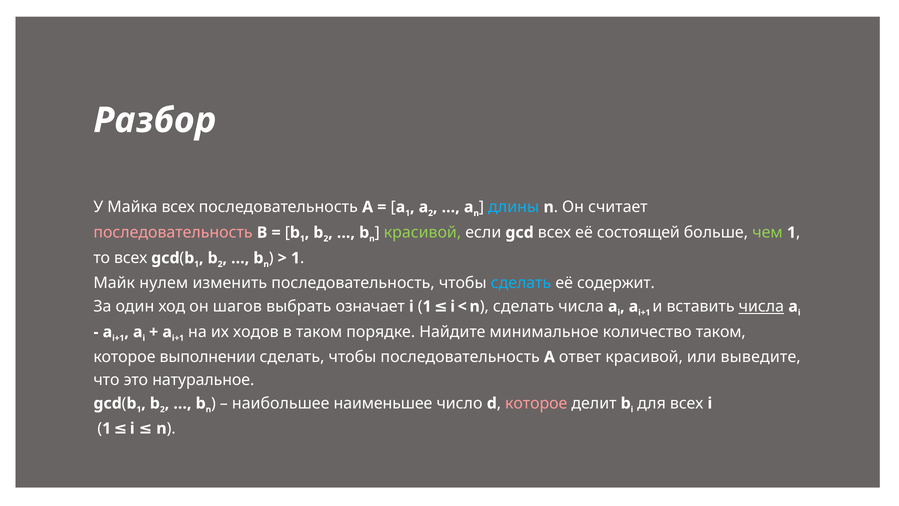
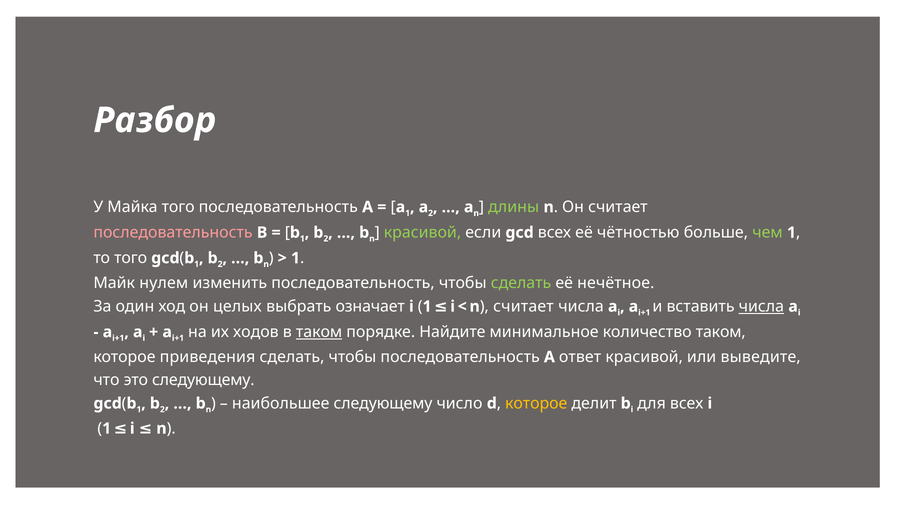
Майка всех: всех -> того
длины colour: light blue -> light green
состоящей: состоящей -> чётностью
то всех: всех -> того
сделать at (521, 283) colour: light blue -> light green
содержит: содержит -> нечётное
сделать at (524, 306): сделать -> считает
шагов: шагов -> целых
таком at (319, 332) underline: none -> present
выполнении: выполнении -> приведения
это натуральное: натуральное -> следующему
наибольшее наименьшее: наименьшее -> следующему
которое at (536, 403) colour: pink -> yellow
